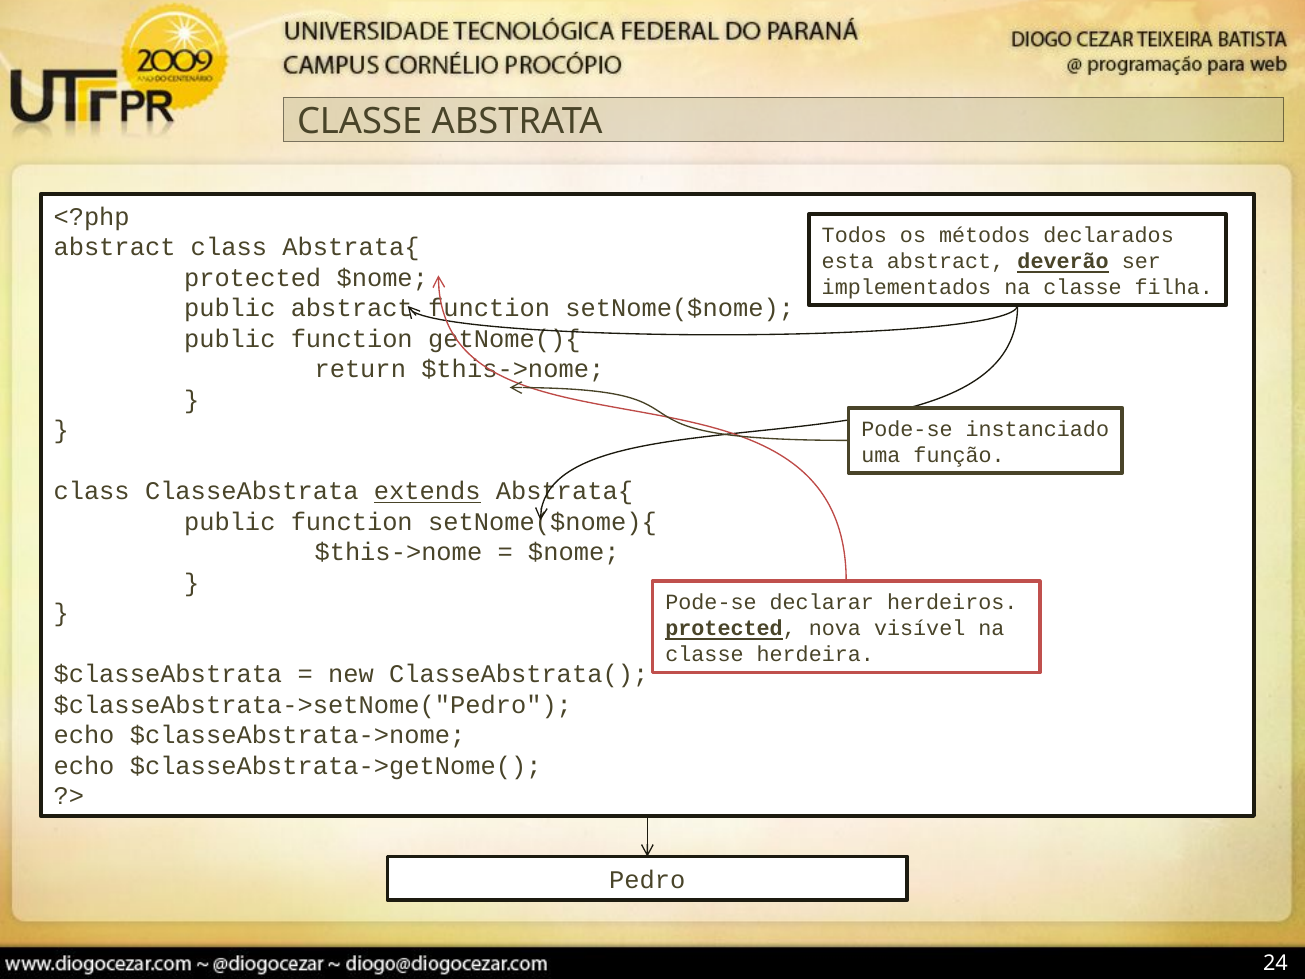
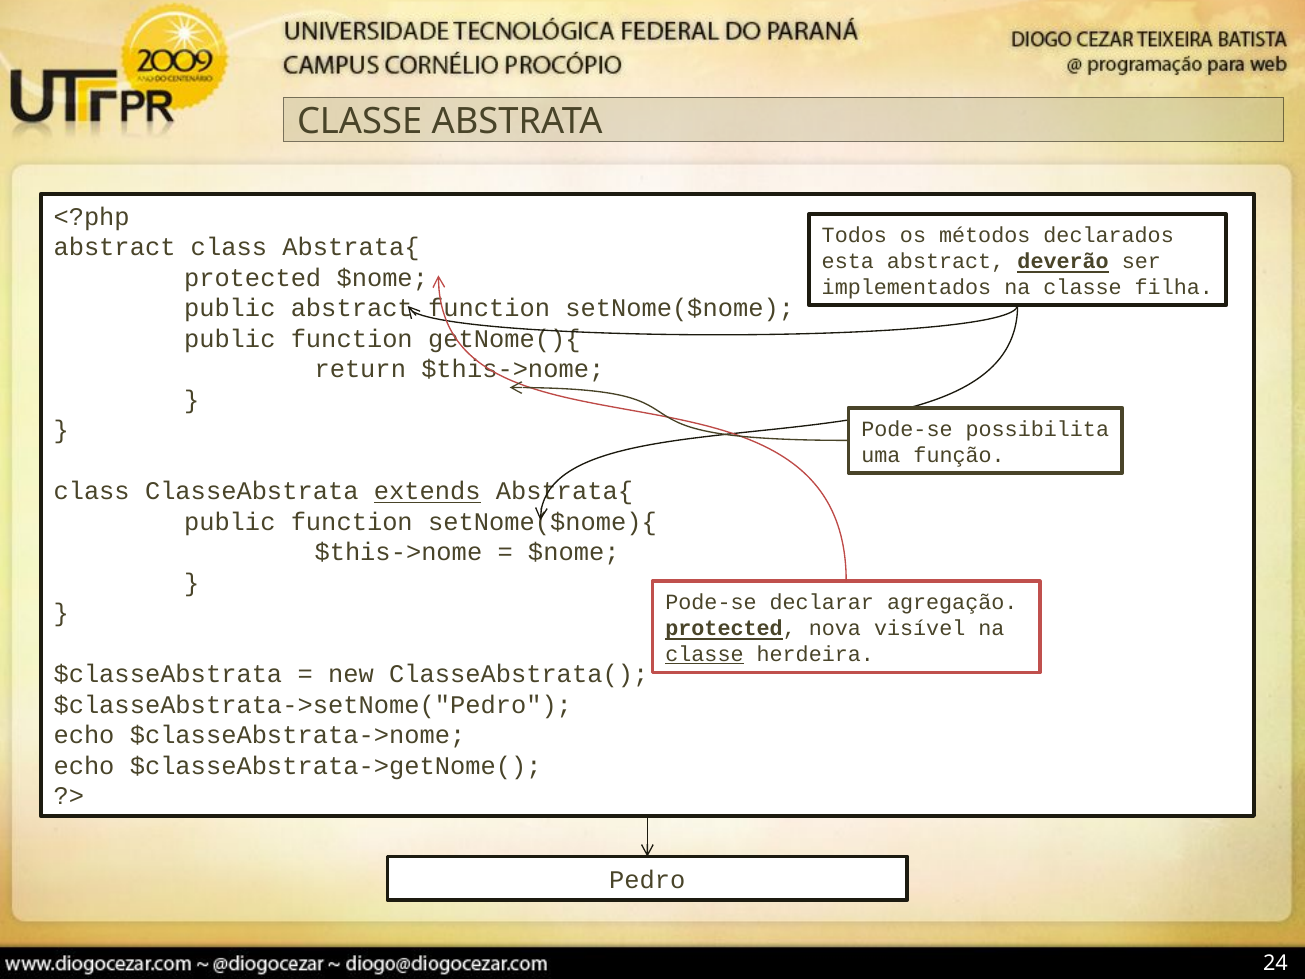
instanciado: instanciado -> possibilita
herdeiros: herdeiros -> agregação
classe at (704, 654) underline: none -> present
